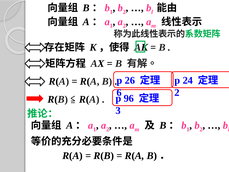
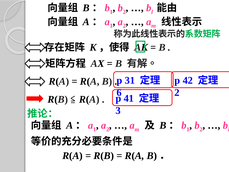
26: 26 -> 31
24: 24 -> 42
96: 96 -> 41
